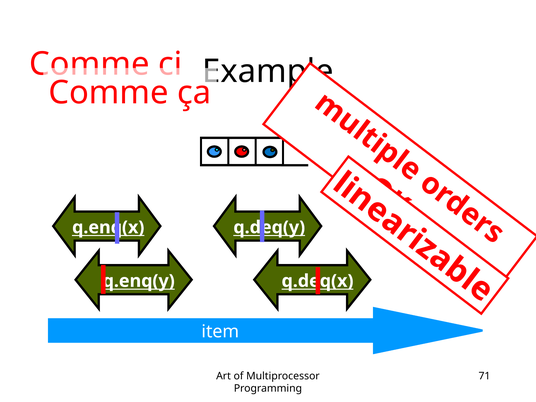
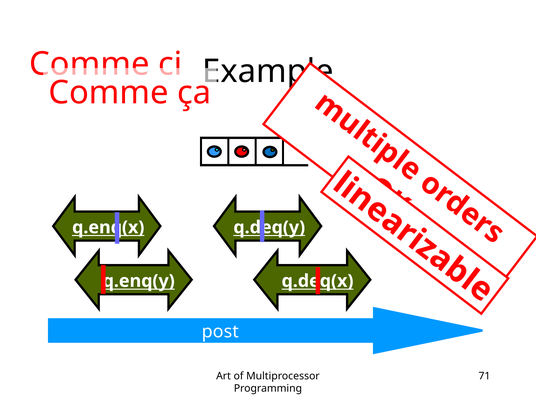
item: item -> post
